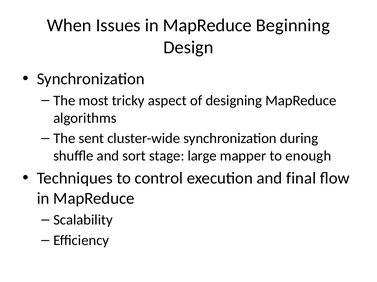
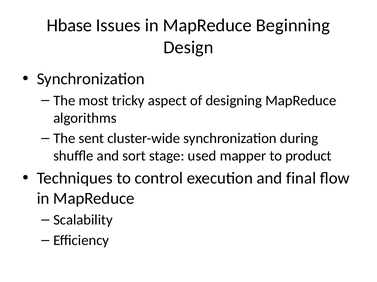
When: When -> Hbase
large: large -> used
enough: enough -> product
